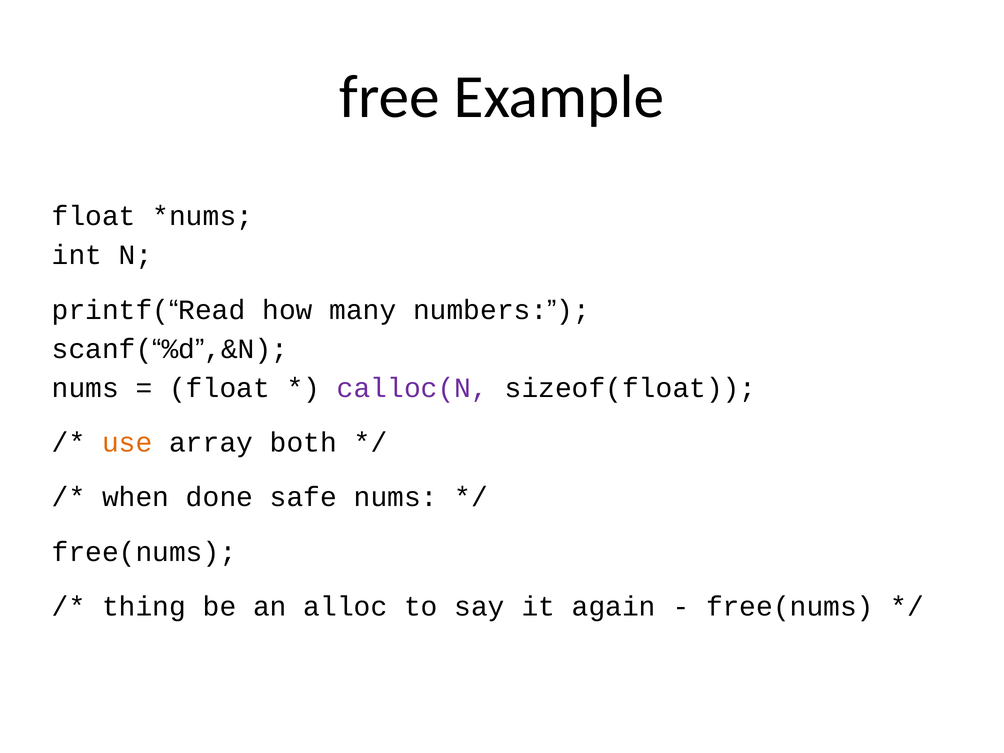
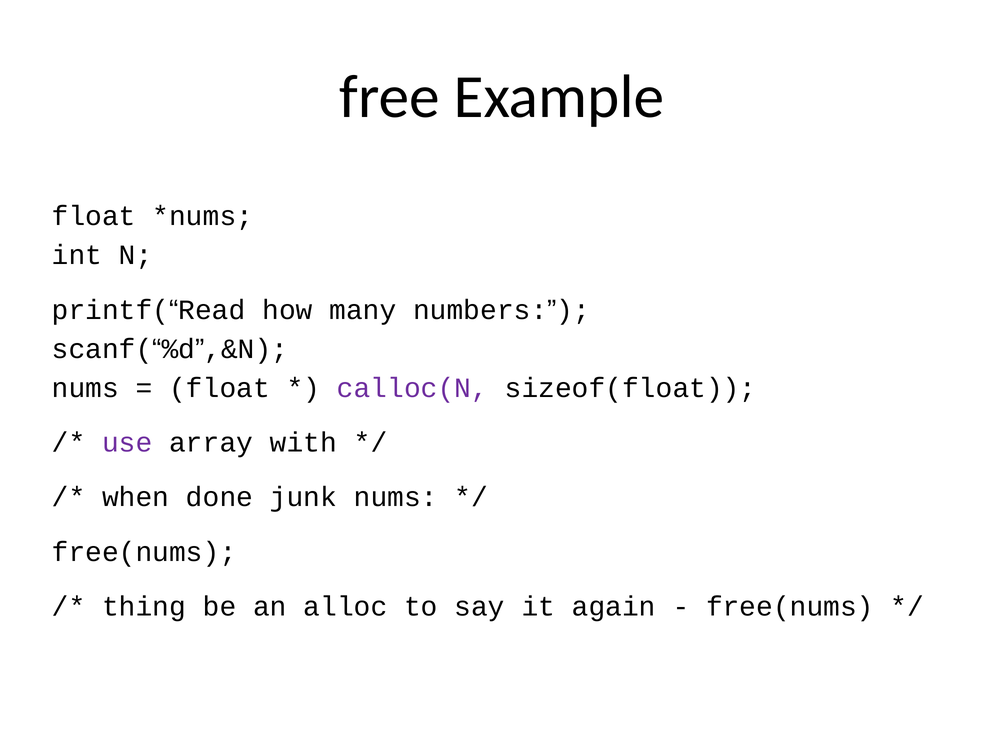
use colour: orange -> purple
both: both -> with
safe: safe -> junk
